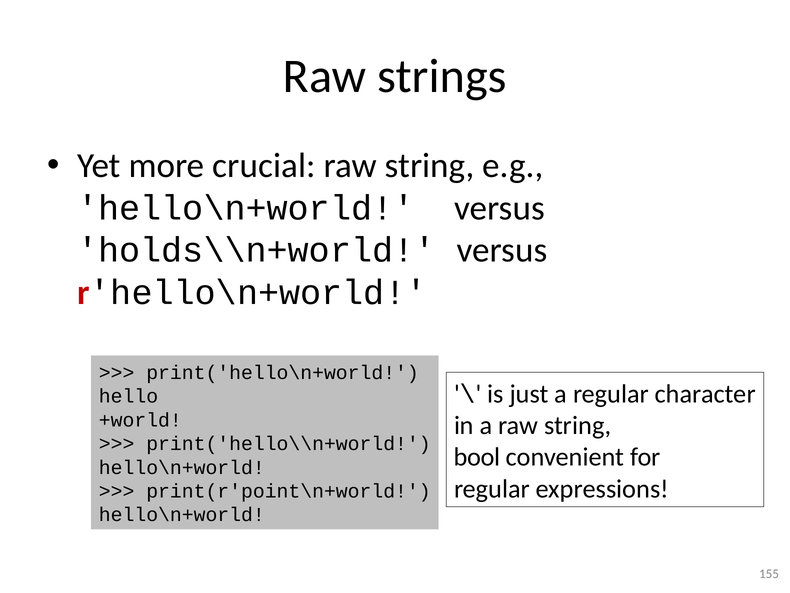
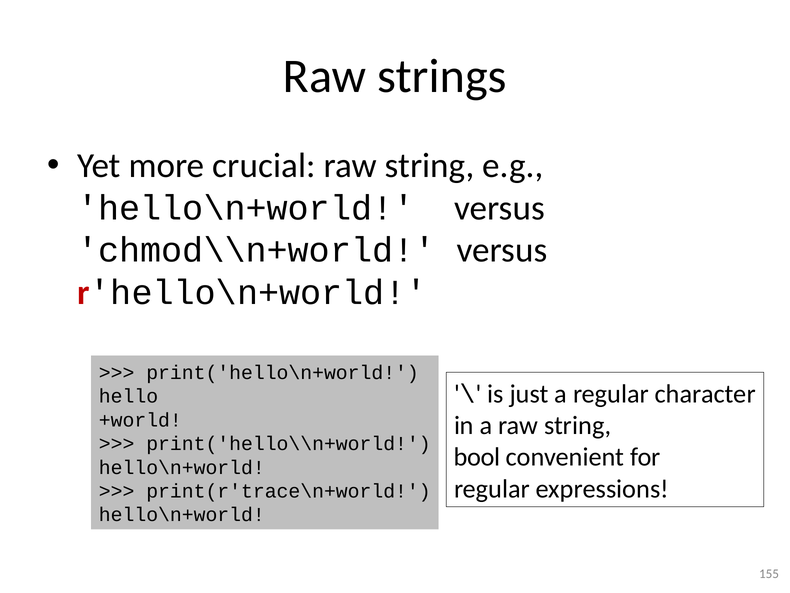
holds\\n+world: holds\\n+world -> chmod\\n+world
print(r'point\n+world: print(r'point\n+world -> print(r'trace\n+world
